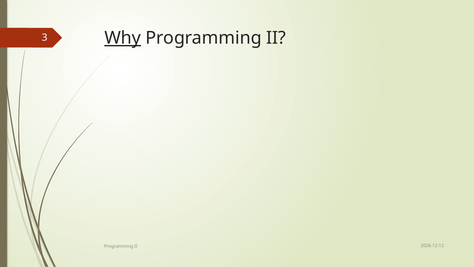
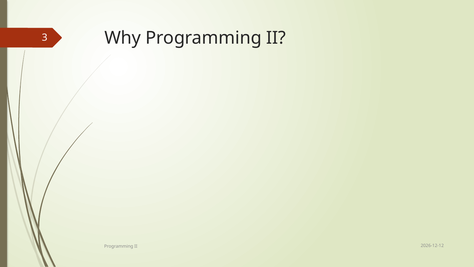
Why underline: present -> none
